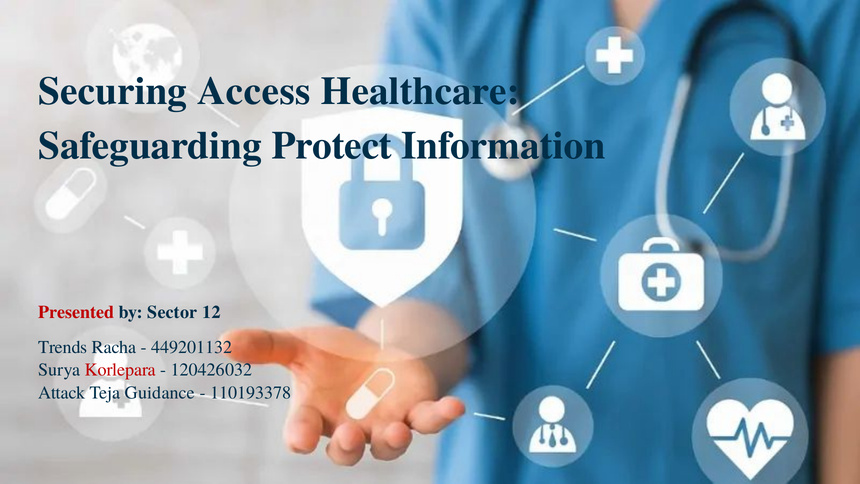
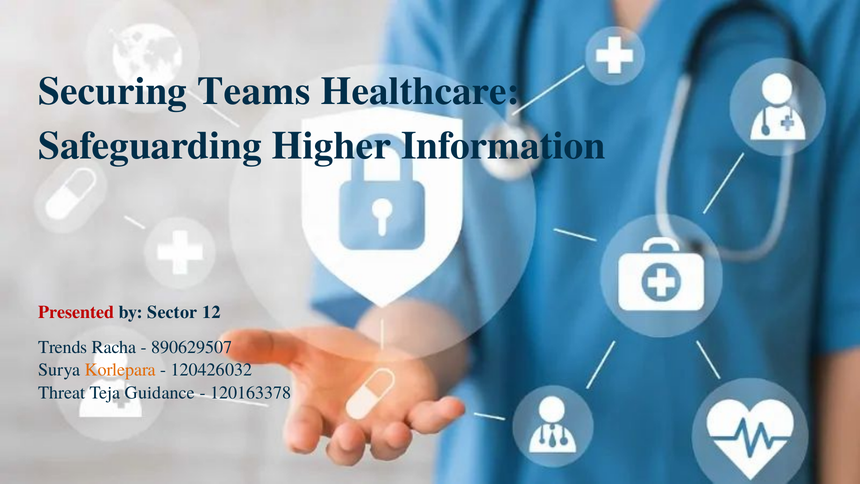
Access: Access -> Teams
Protect: Protect -> Higher
449201132: 449201132 -> 890629507
Korlepara colour: red -> orange
Attack: Attack -> Threat
110193378: 110193378 -> 120163378
